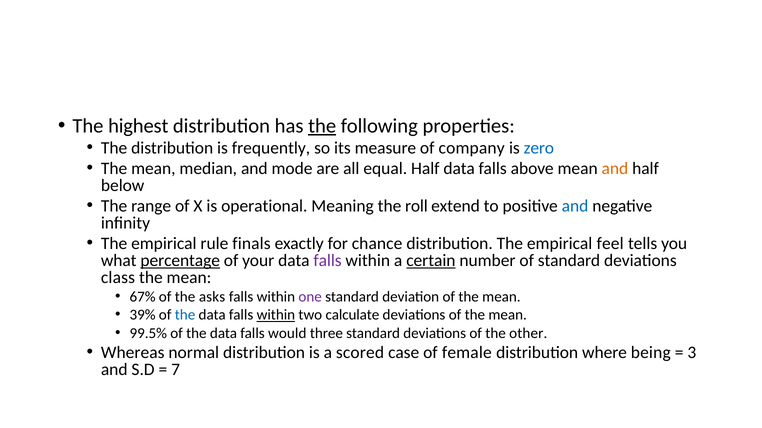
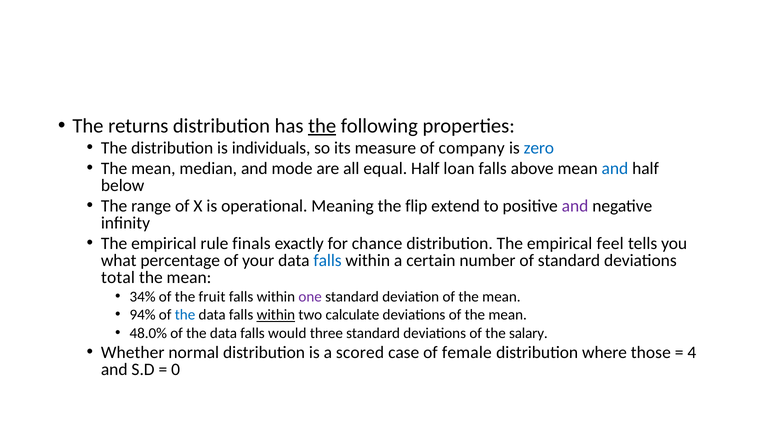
highest: highest -> returns
frequently: frequently -> individuals
Half data: data -> loan
and at (615, 169) colour: orange -> blue
roll: roll -> flip
and at (575, 206) colour: blue -> purple
percentage underline: present -> none
falls at (328, 261) colour: purple -> blue
certain underline: present -> none
class: class -> total
67%: 67% -> 34%
asks: asks -> fruit
39%: 39% -> 94%
99.5%: 99.5% -> 48.0%
other: other -> salary
Whereas: Whereas -> Whether
being: being -> those
3: 3 -> 4
7: 7 -> 0
